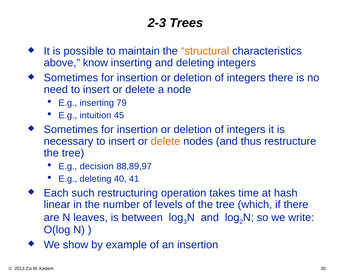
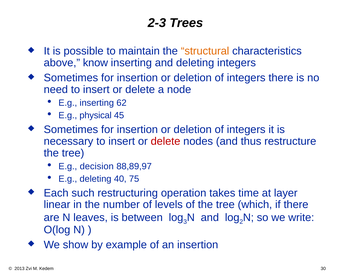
79: 79 -> 62
intuition: intuition -> physical
delete at (166, 141) colour: orange -> red
41: 41 -> 75
hash: hash -> layer
